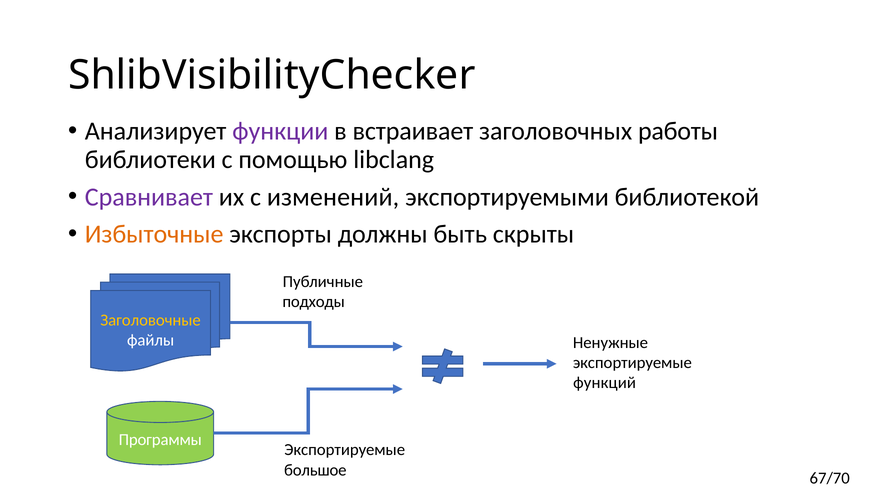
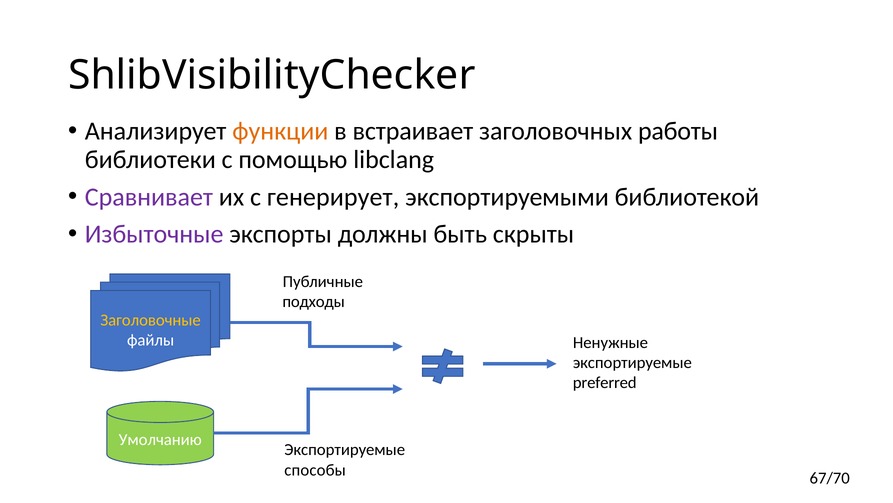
функции colour: purple -> orange
изменений: изменений -> генерирует
Избыточные colour: orange -> purple
функций: функций -> preferred
Программы: Программы -> Умолчанию
большое: большое -> способы
